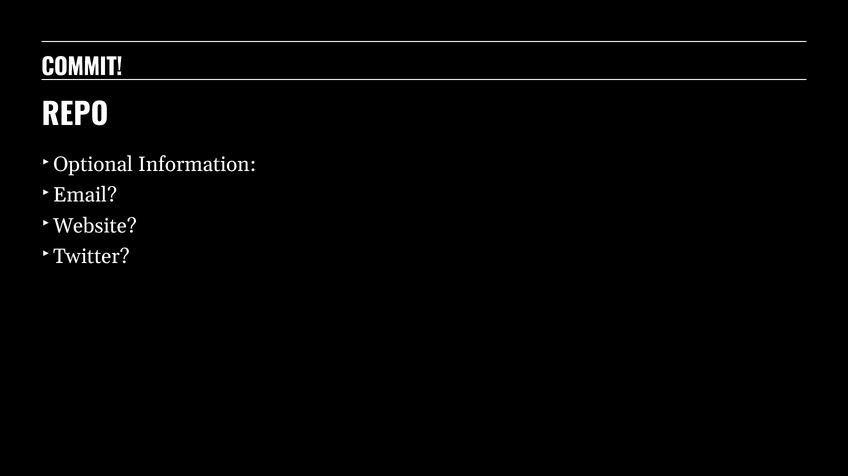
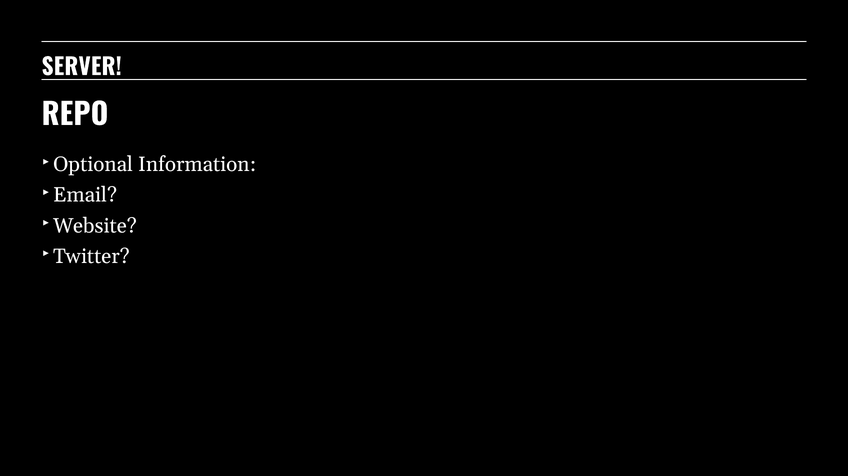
COMMIT: COMMIT -> SERVER
